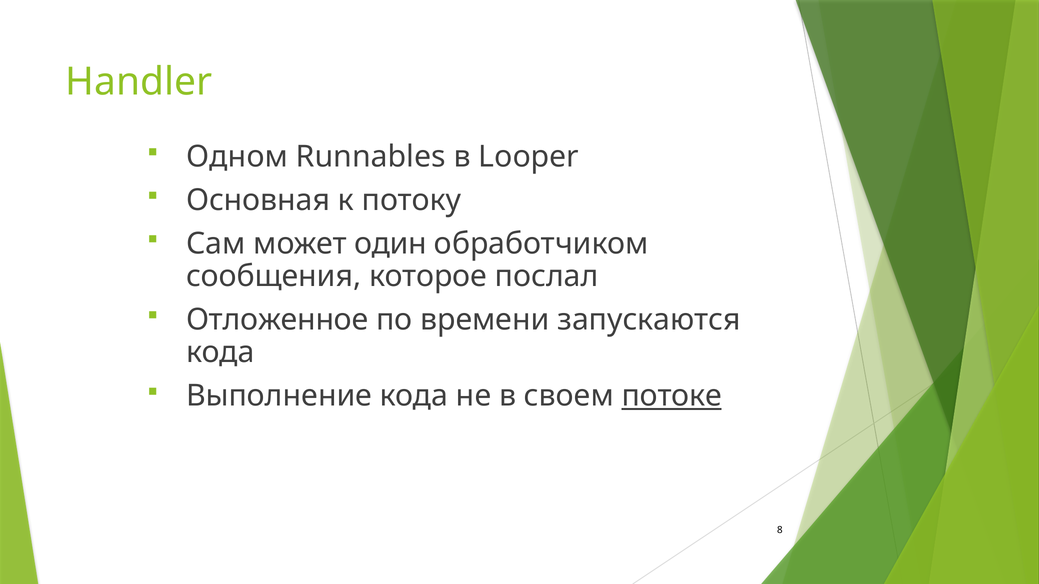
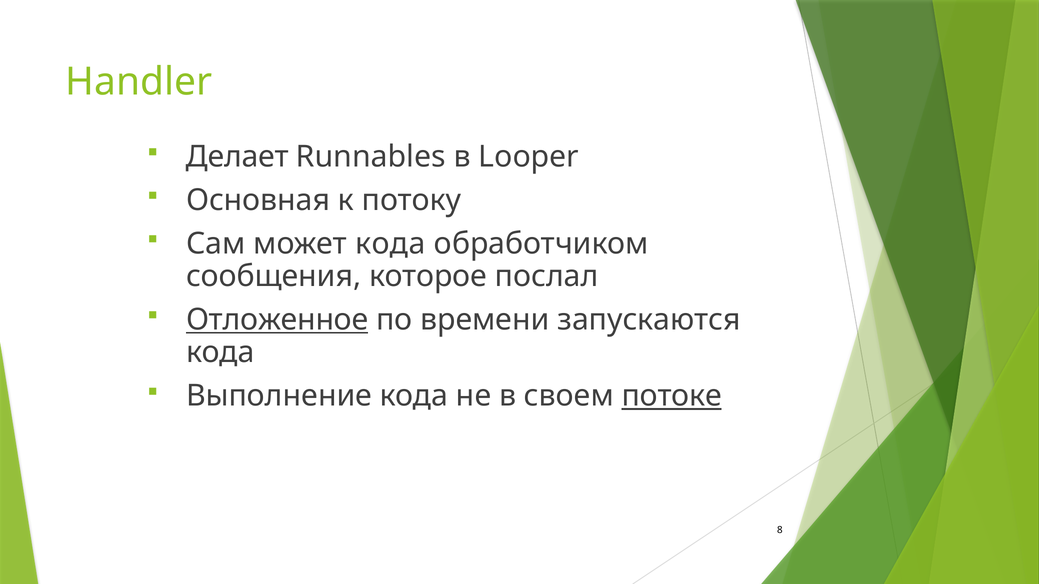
Одном: Одном -> Делает
может один: один -> кода
Отложенное underline: none -> present
